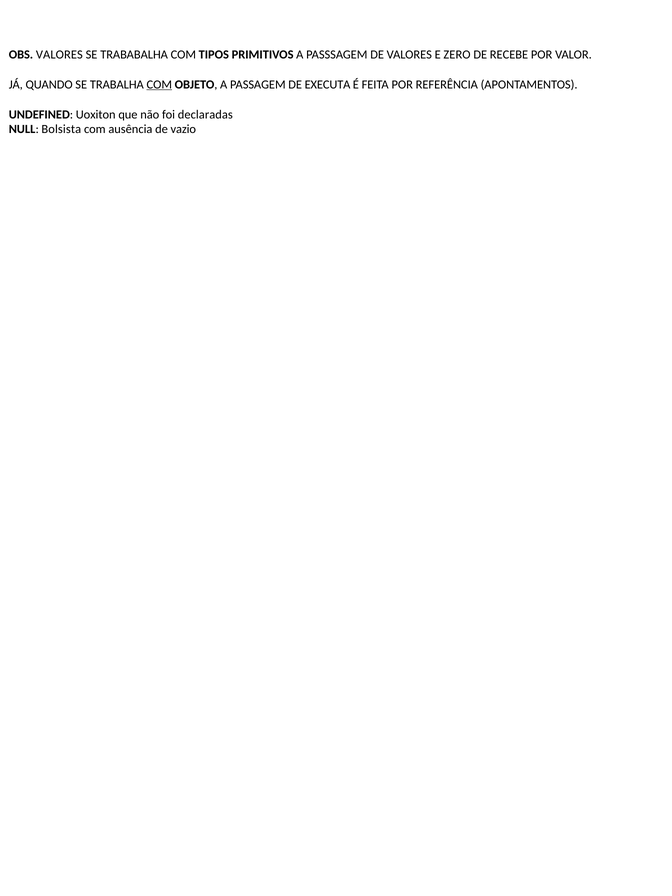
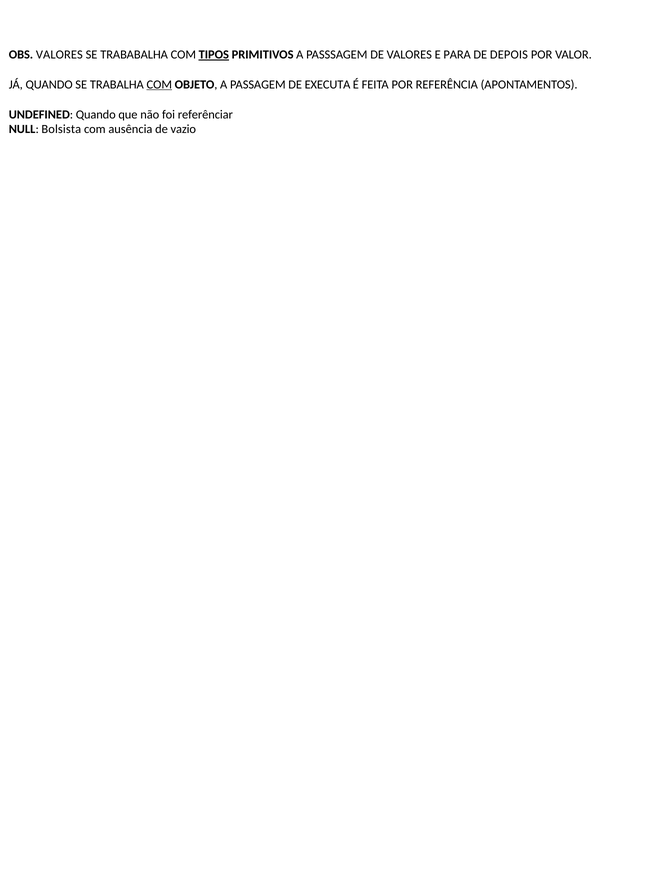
TIPOS underline: none -> present
ZERO: ZERO -> PARA
RECEBE: RECEBE -> DEPOIS
UNDEFINED Uoxiton: Uoxiton -> Quando
declaradas: declaradas -> referênciar
